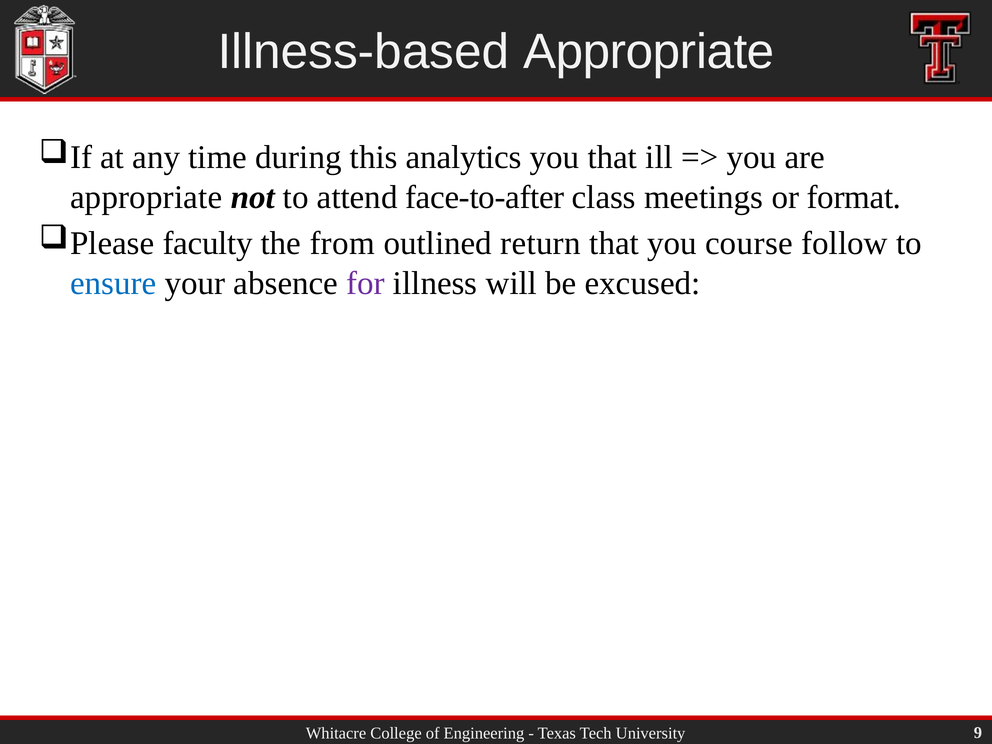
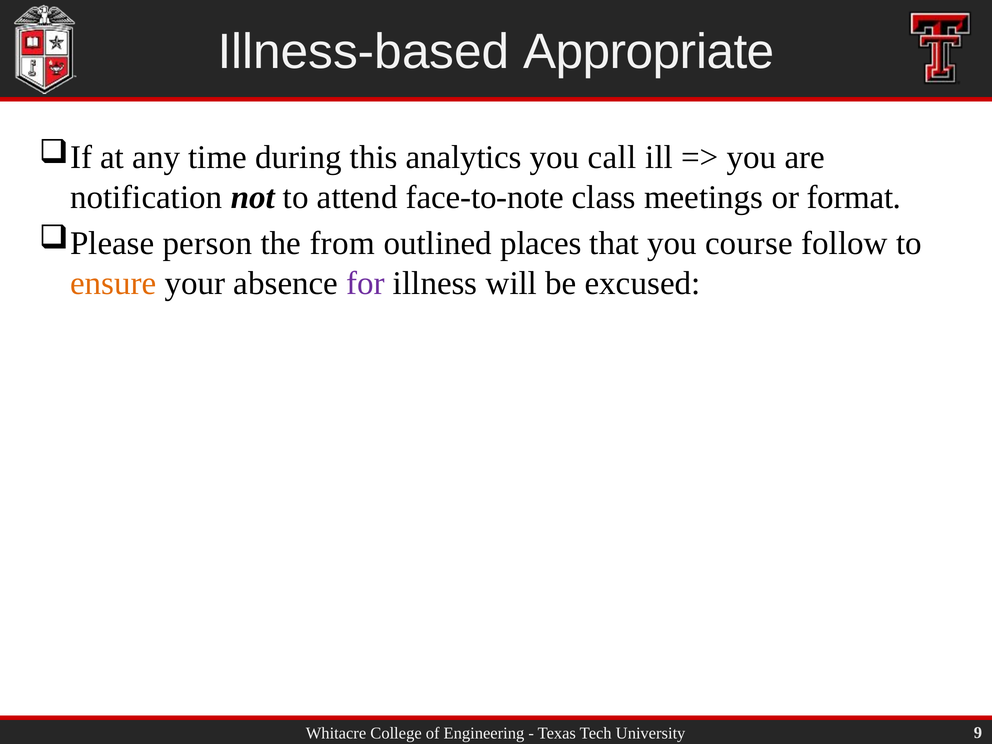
you that: that -> call
appropriate at (146, 197): appropriate -> notification
face-to-after: face-to-after -> face-to-note
faculty: faculty -> person
return: return -> places
ensure colour: blue -> orange
